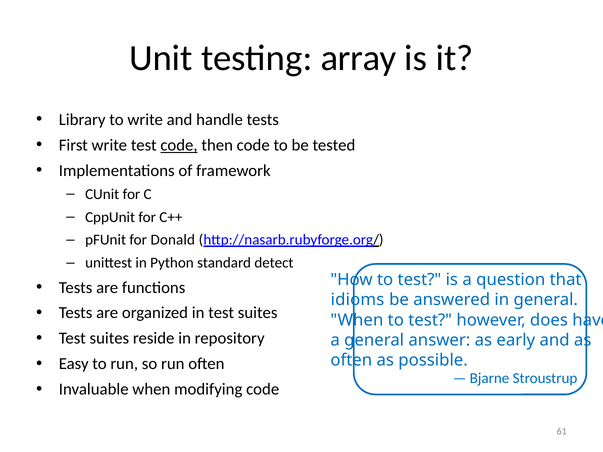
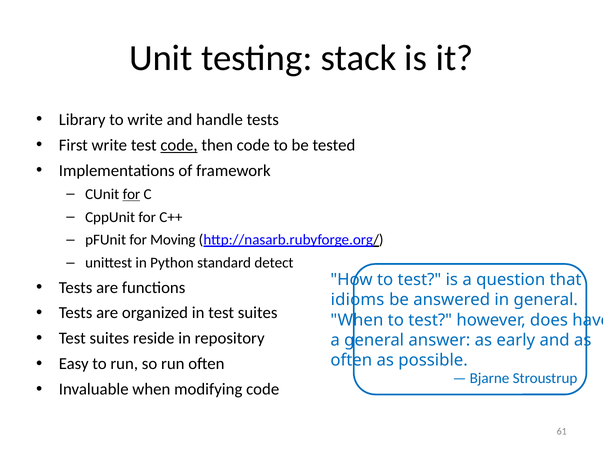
array: array -> stack
for at (131, 194) underline: none -> present
Donald: Donald -> Moving
